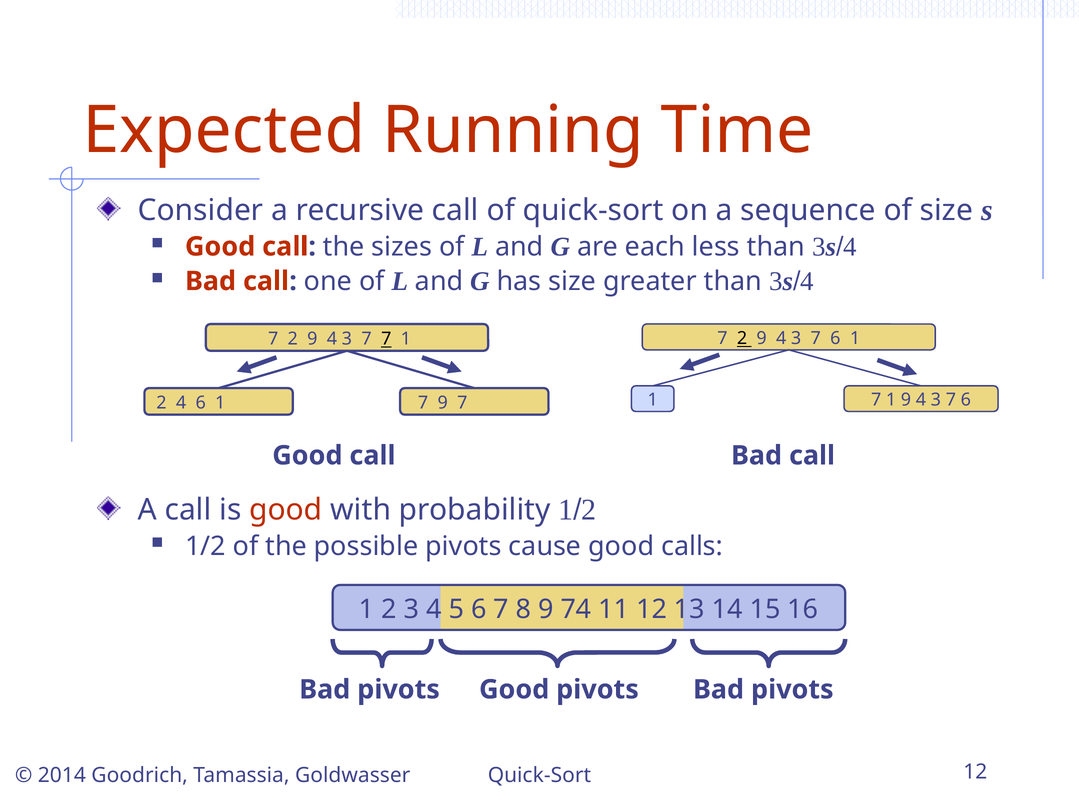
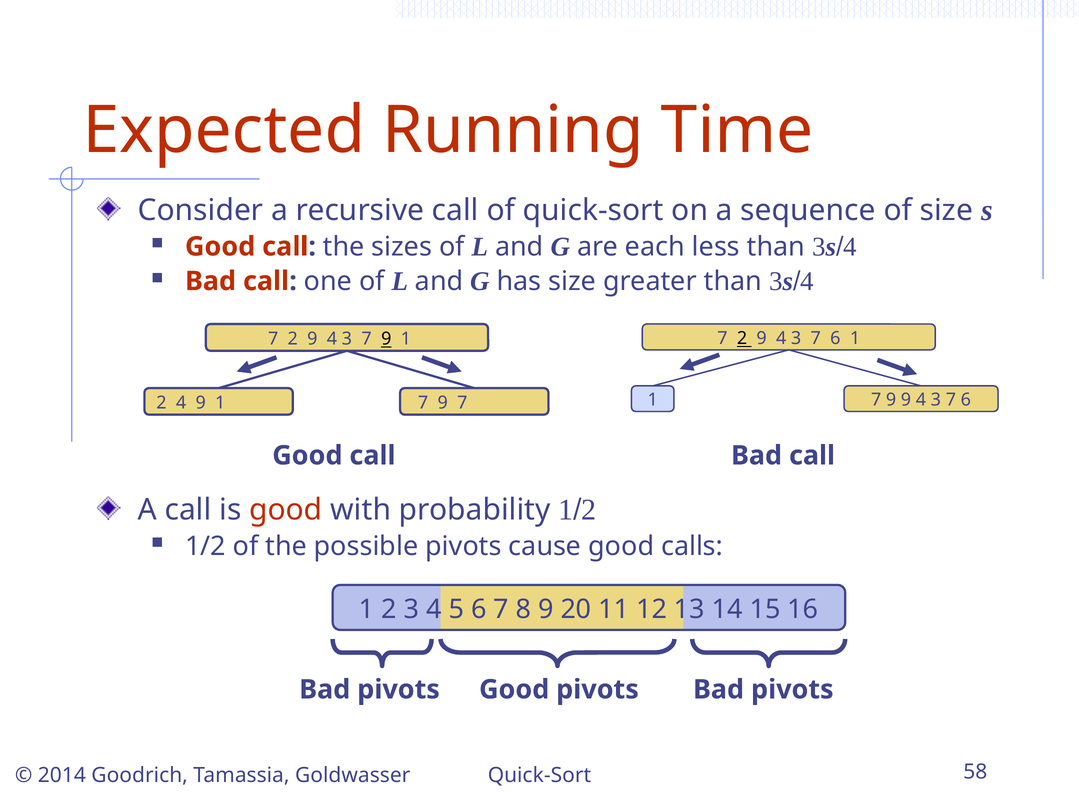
3 7 7: 7 -> 9
4 6: 6 -> 9
1 7 1: 1 -> 9
74: 74 -> 20
Quick-Sort 12: 12 -> 58
